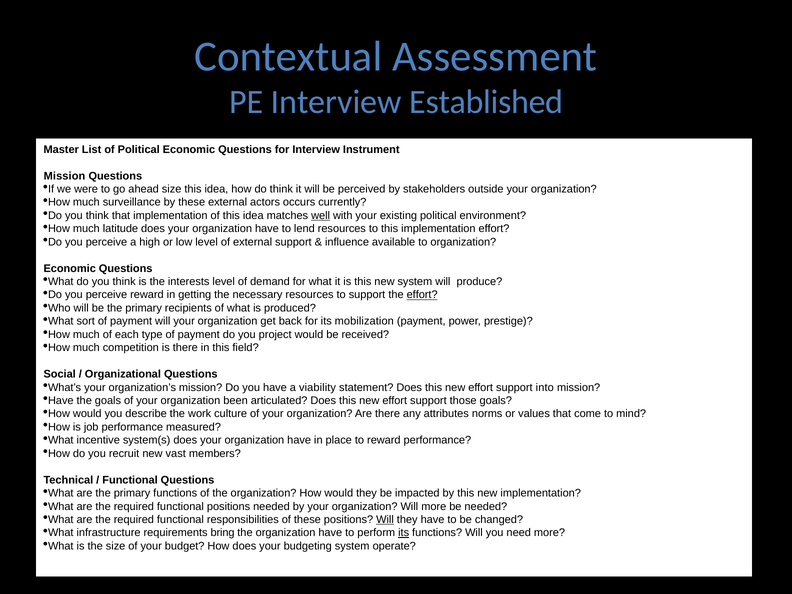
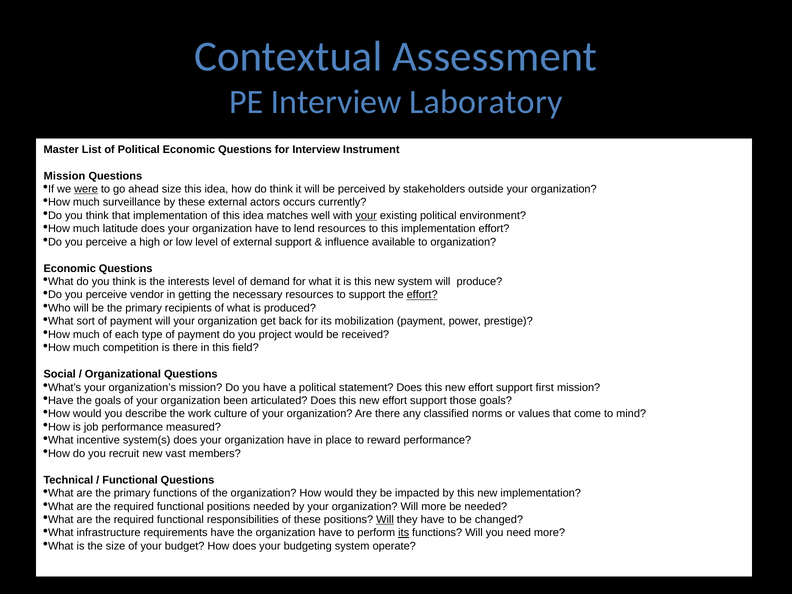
Established: Established -> Laboratory
were underline: none -> present
well underline: present -> none
your at (366, 216) underline: none -> present
perceive reward: reward -> vendor
a viability: viability -> political
into: into -> first
attributes: attributes -> classified
requirements bring: bring -> have
